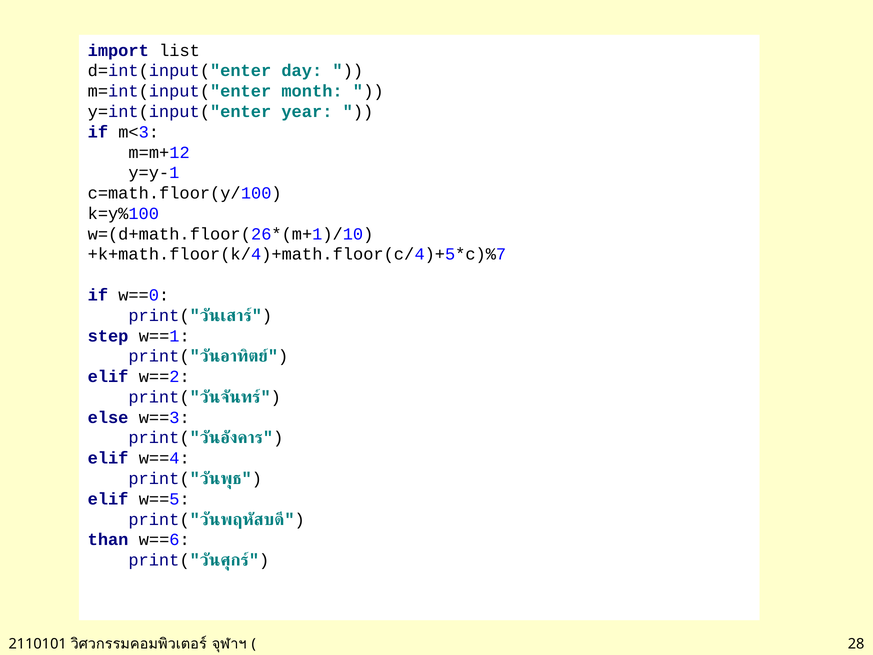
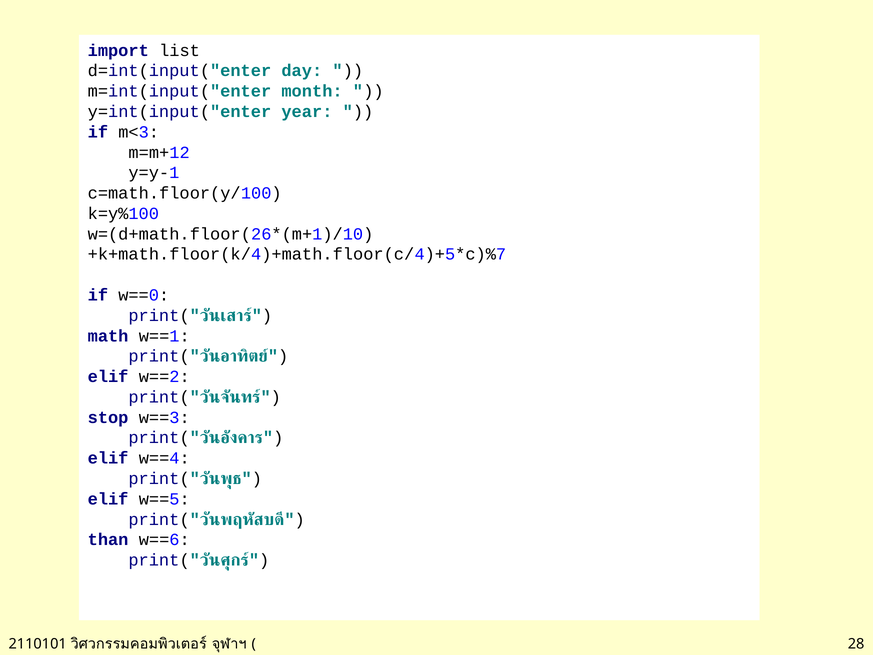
step: step -> math
else: else -> stop
